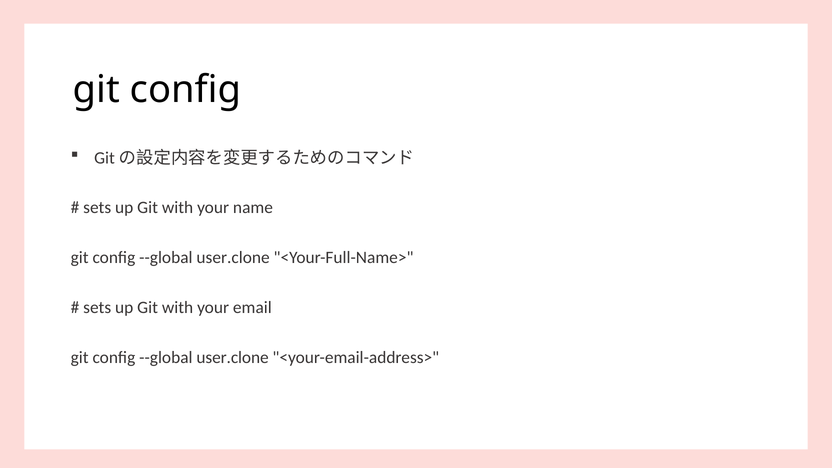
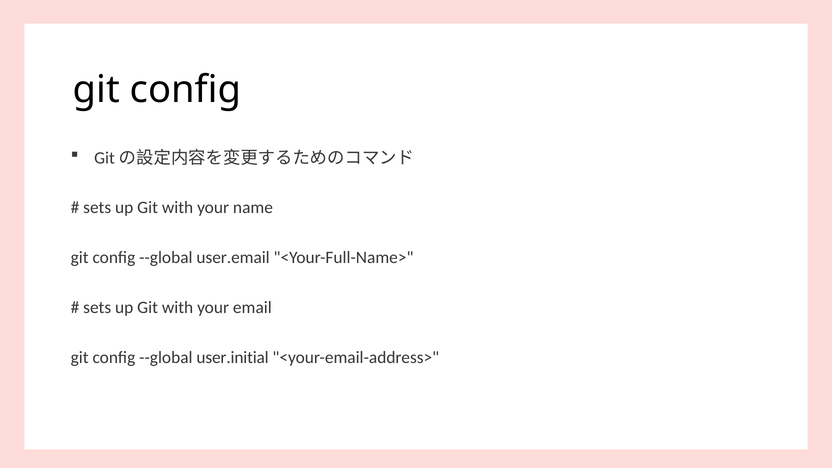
user.clone at (233, 258): user.clone -> user.email
user.clone at (233, 357): user.clone -> user.initial
